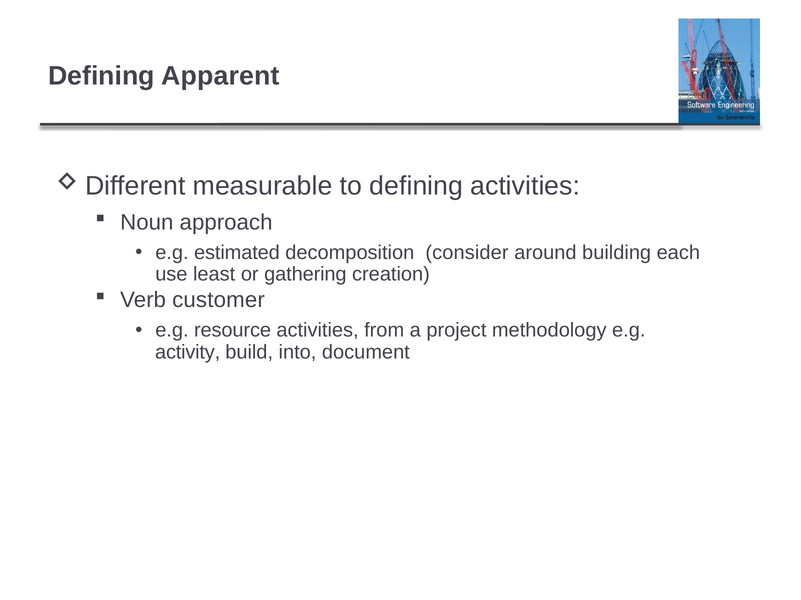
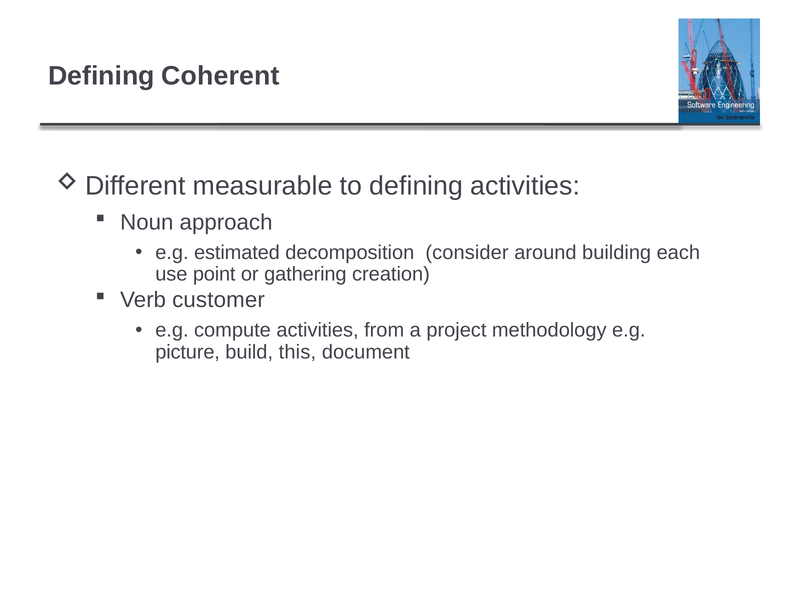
Apparent: Apparent -> Coherent
least: least -> point
resource: resource -> compute
activity: activity -> picture
into: into -> this
